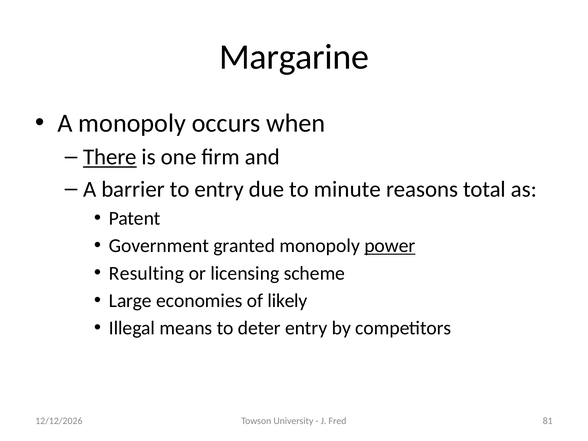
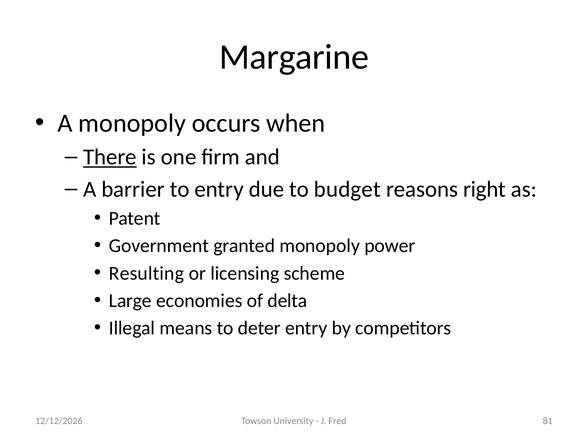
minute: minute -> budget
total: total -> right
power underline: present -> none
likely: likely -> delta
